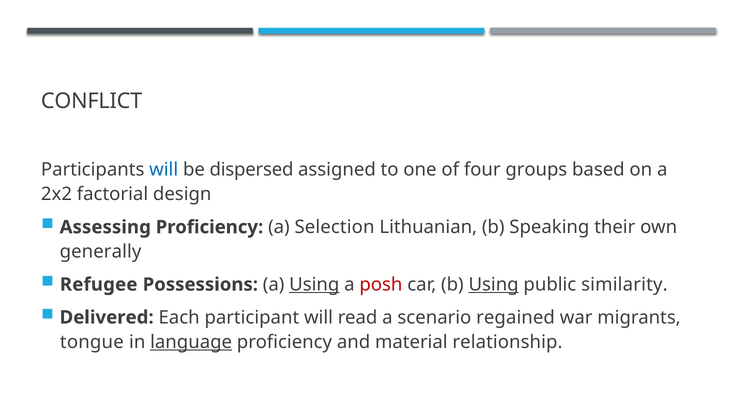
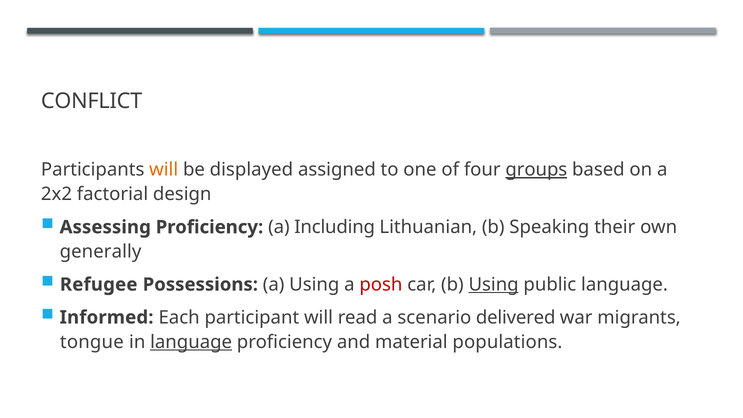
will at (164, 170) colour: blue -> orange
dispersed: dispersed -> displayed
groups underline: none -> present
Selection: Selection -> Including
Using at (314, 284) underline: present -> none
public similarity: similarity -> language
Delivered: Delivered -> Informed
regained: regained -> delivered
relationship: relationship -> populations
